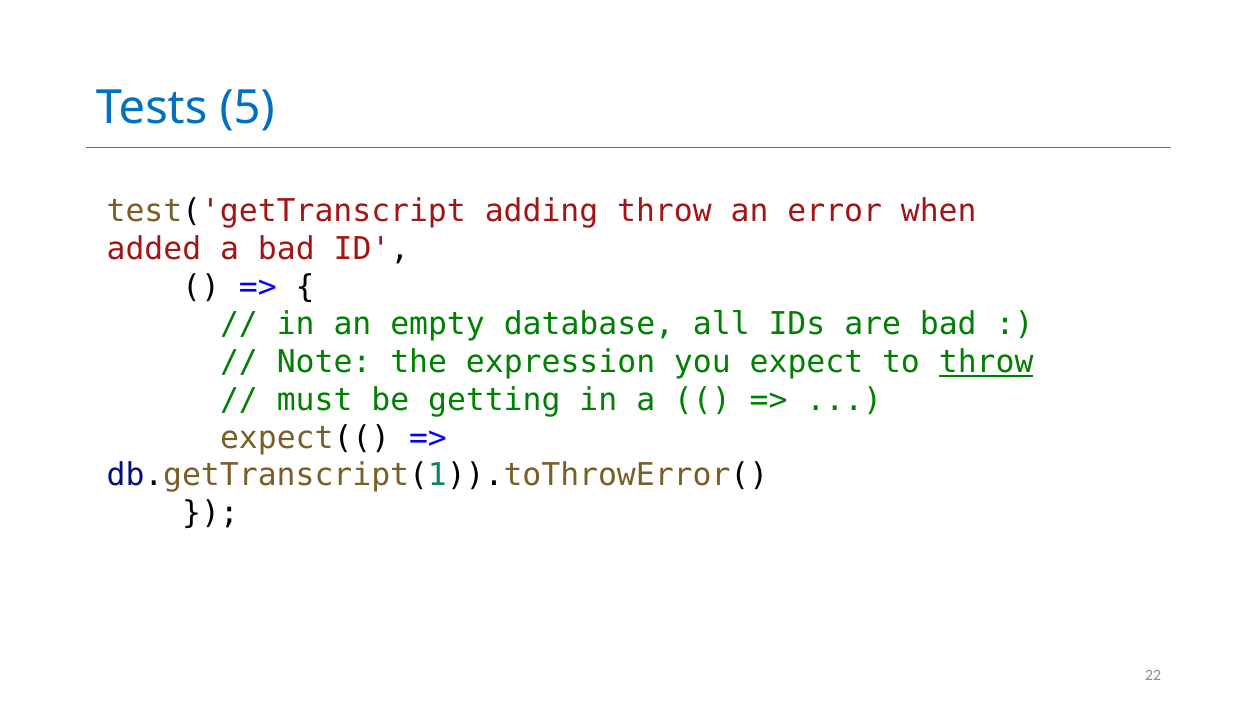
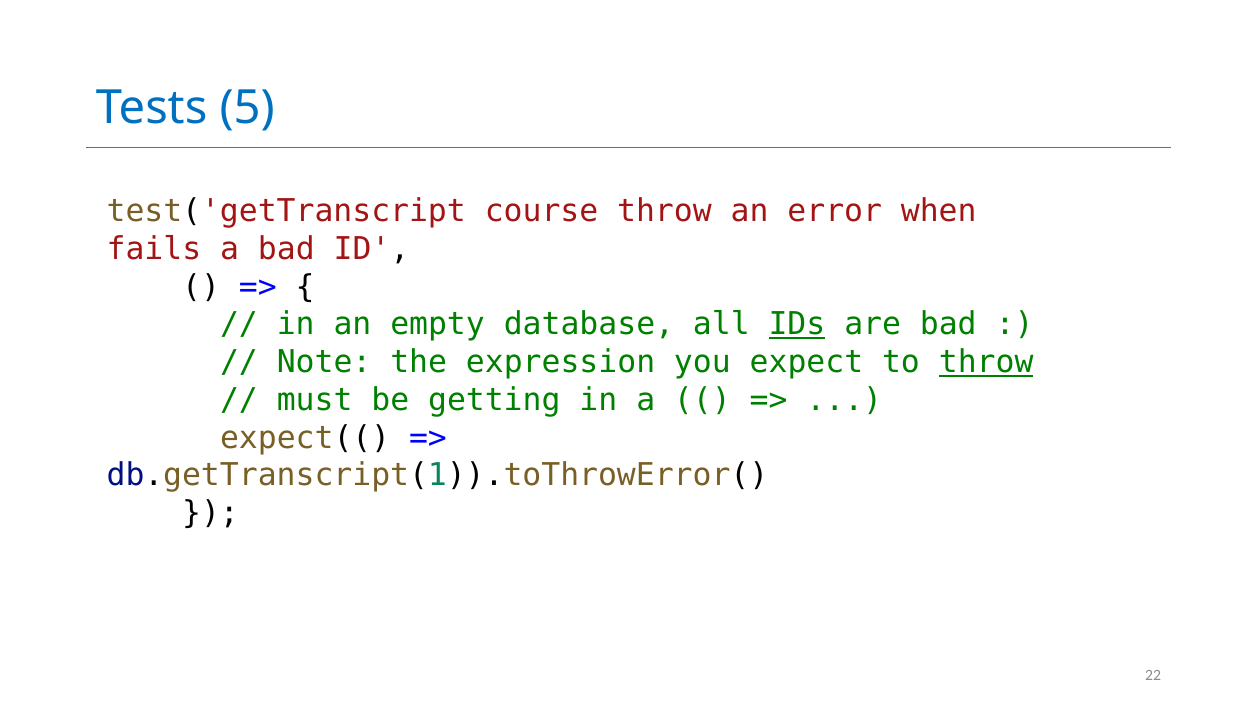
adding: adding -> course
added: added -> fails
IDs underline: none -> present
